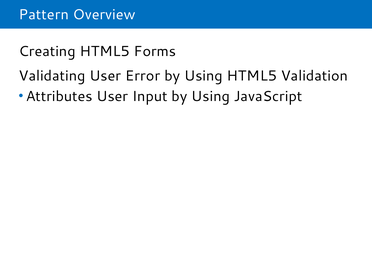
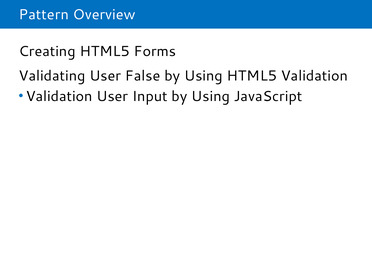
Error: Error -> False
Attributes at (59, 96): Attributes -> Validation
